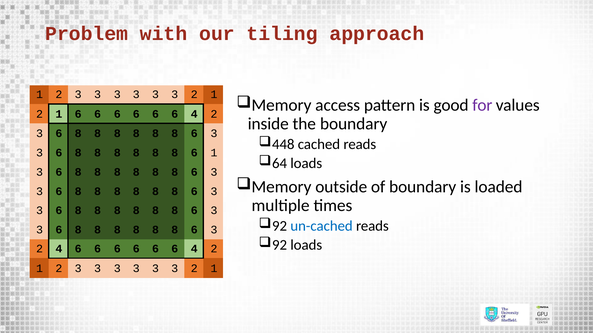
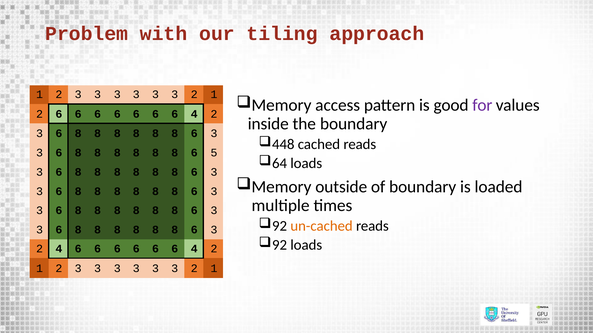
1 at (59, 114): 1 -> 6
6 1: 1 -> 5
un-cached colour: blue -> orange
